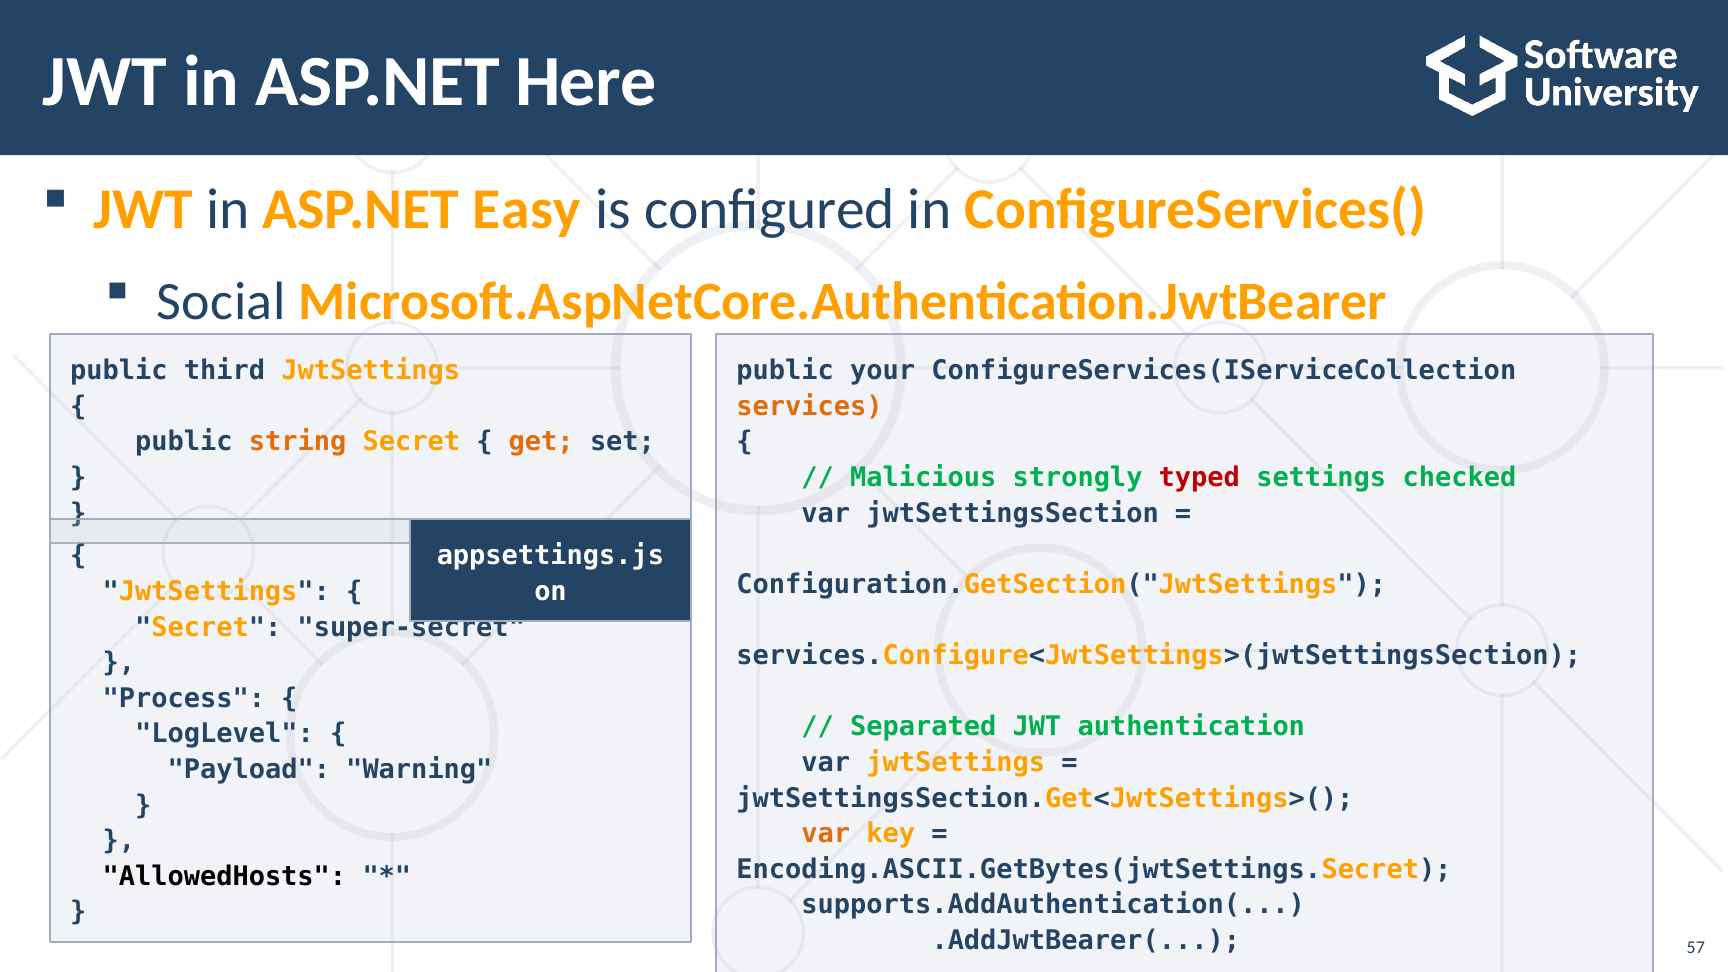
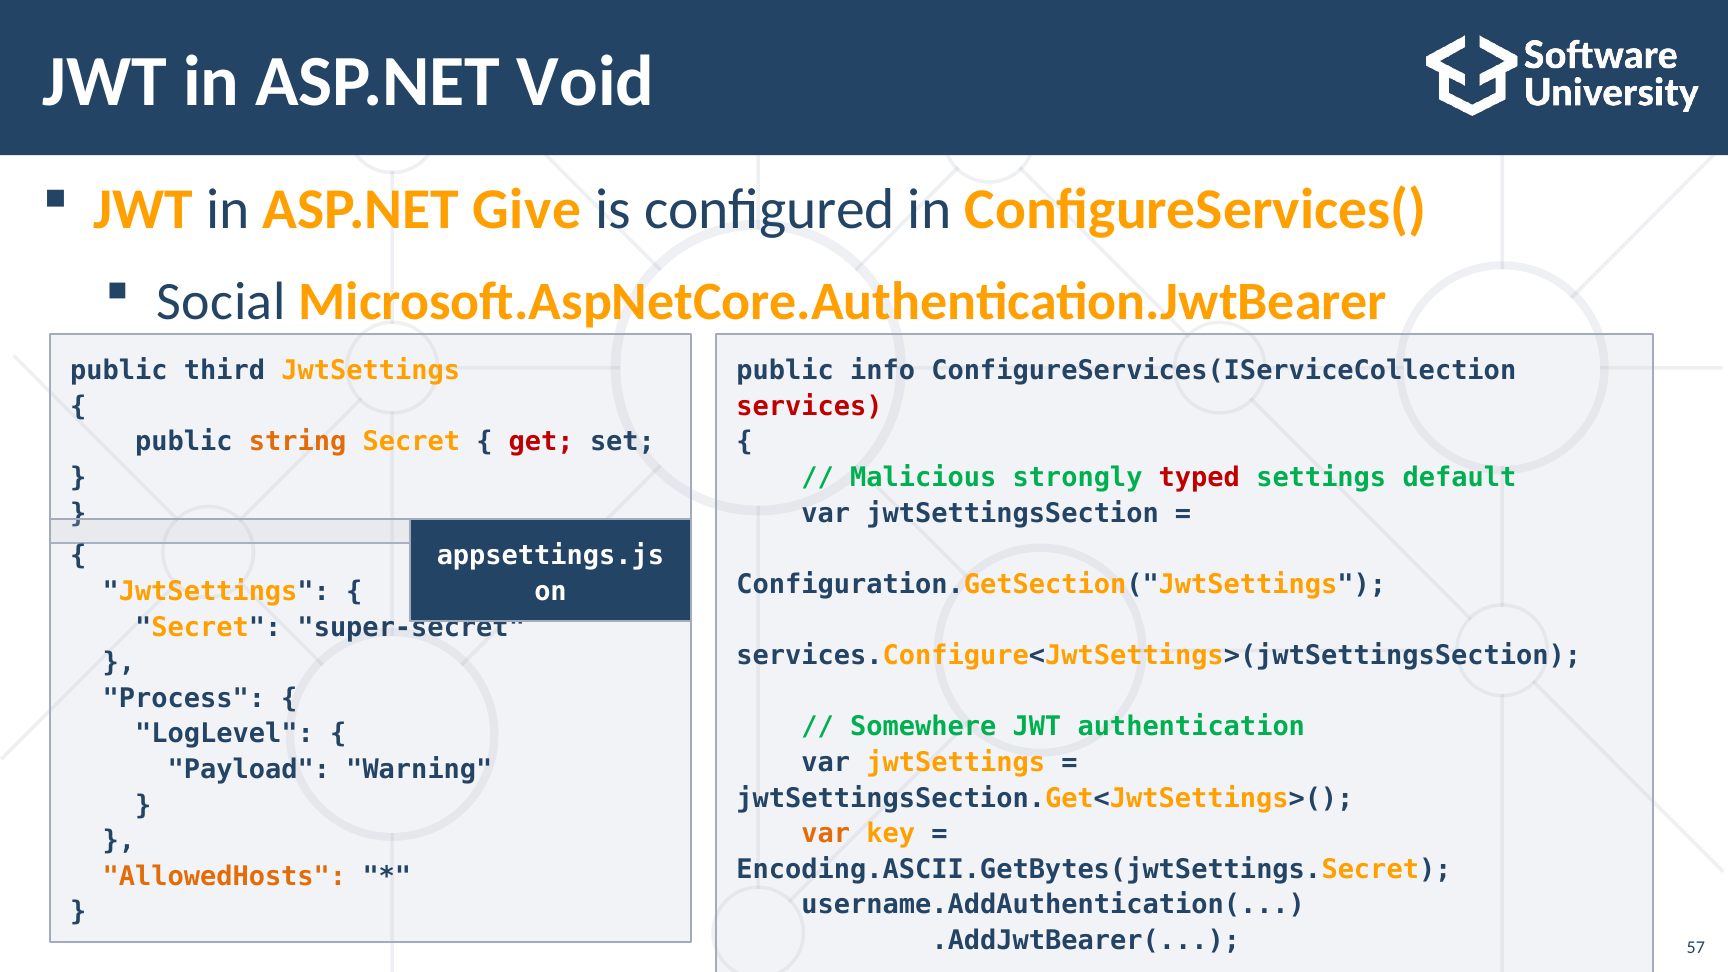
Here: Here -> Void
Easy: Easy -> Give
your: your -> info
services at (810, 406) colour: orange -> red
get colour: orange -> red
checked: checked -> default
Separated: Separated -> Somewhere
AllowedHosts colour: black -> orange
supports.AddAuthentication(: supports.AddAuthentication( -> username.AddAuthentication(
